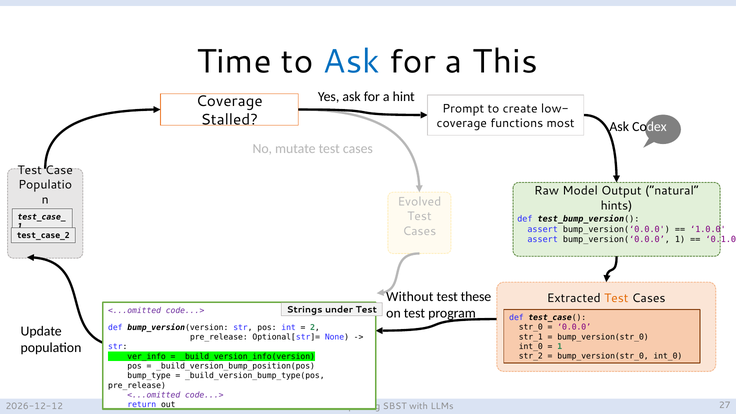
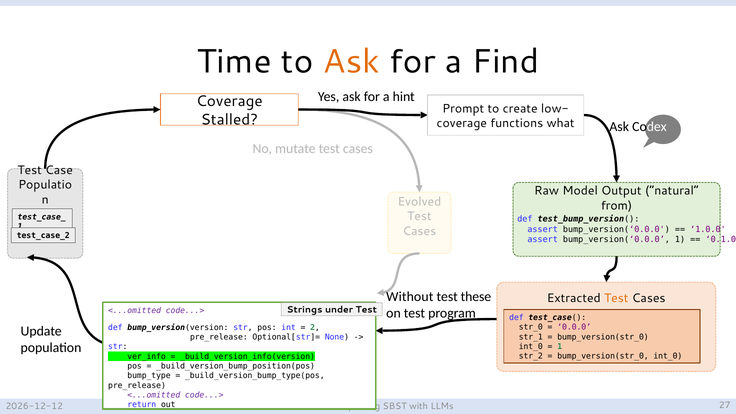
Ask at (351, 62) colour: blue -> orange
This: This -> Find
most: most -> what
hints: hints -> from
